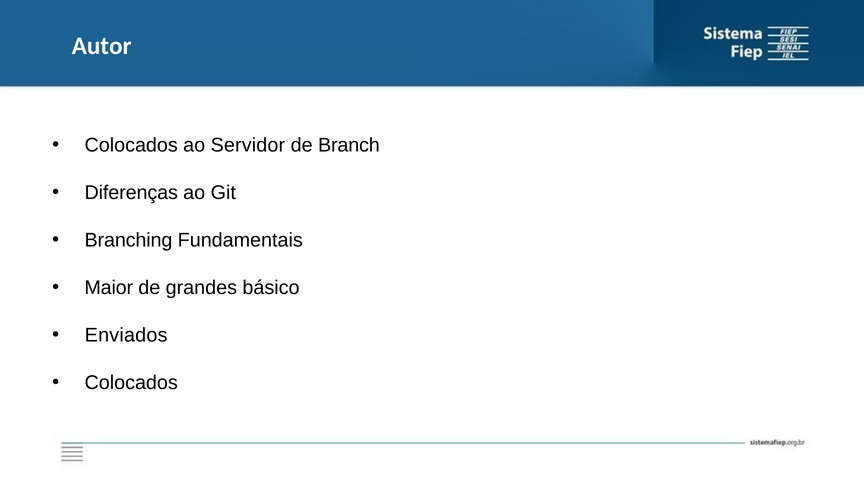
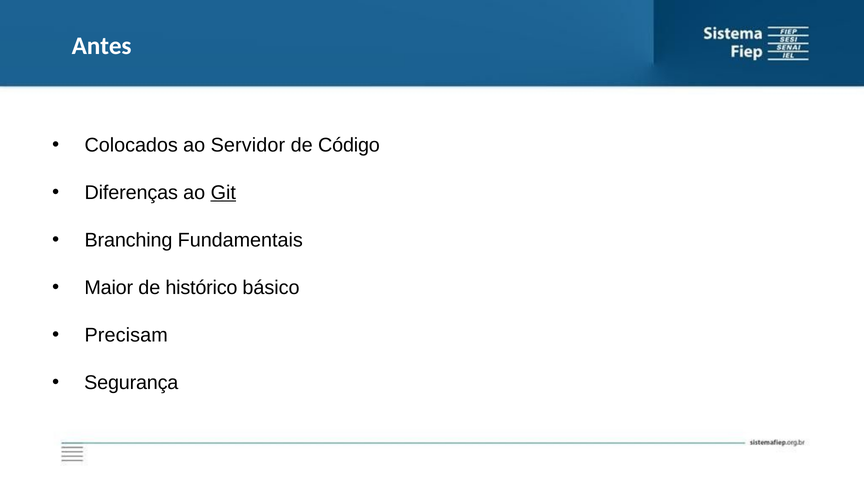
Autor: Autor -> Antes
Branch: Branch -> Código
Git underline: none -> present
grandes: grandes -> histórico
Enviados: Enviados -> Precisam
Colocados at (131, 383): Colocados -> Segurança
